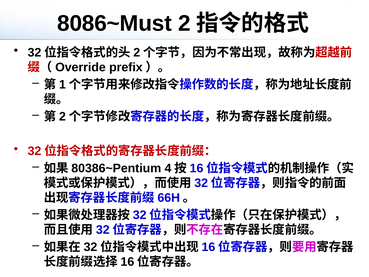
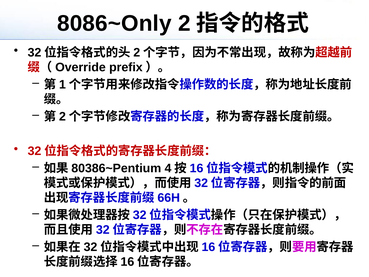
8086~Must: 8086~Must -> 8086~Only
